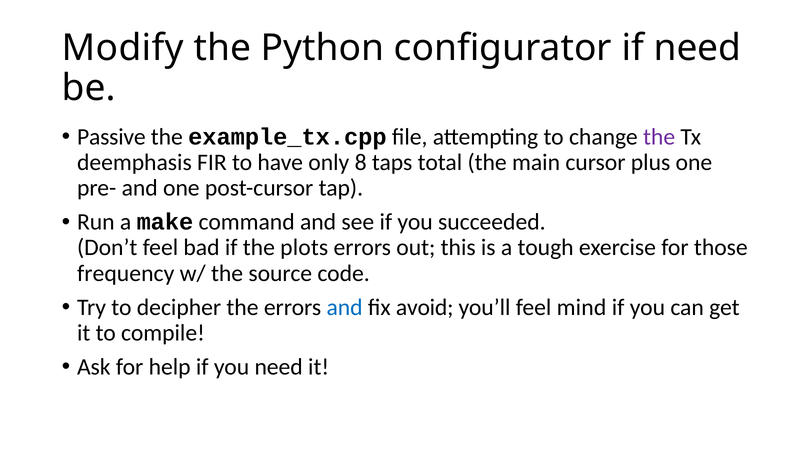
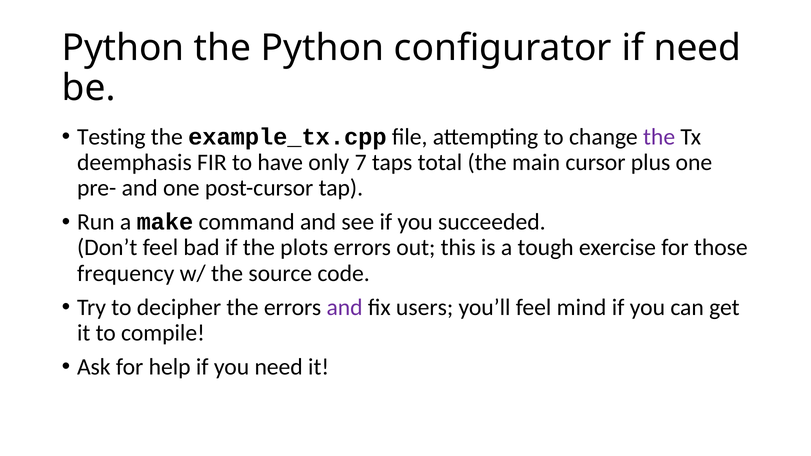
Modify at (123, 48): Modify -> Python
Passive: Passive -> Testing
8: 8 -> 7
and at (345, 307) colour: blue -> purple
avoid: avoid -> users
